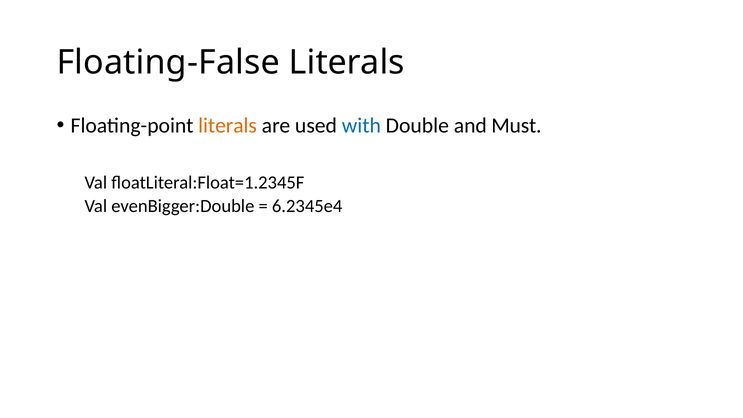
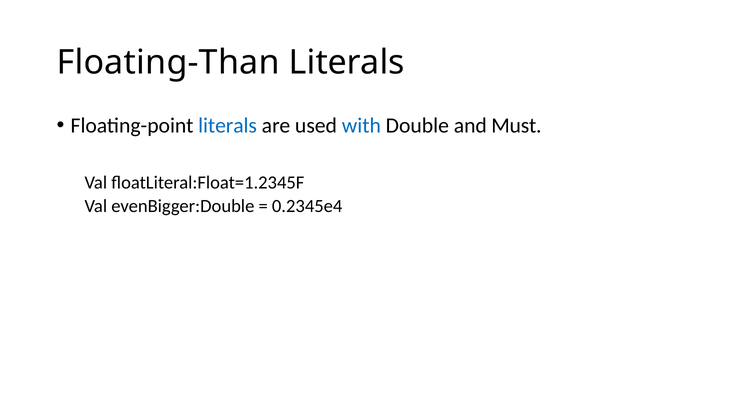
Floating-False: Floating-False -> Floating-Than
literals at (228, 126) colour: orange -> blue
6.2345e4: 6.2345e4 -> 0.2345e4
